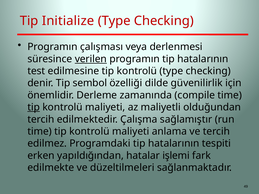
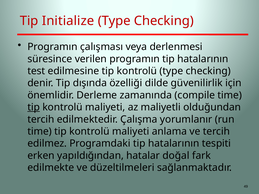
verilen underline: present -> none
sembol: sembol -> dışında
sağlamıştır: sağlamıştır -> yorumlanır
işlemi: işlemi -> doğal
